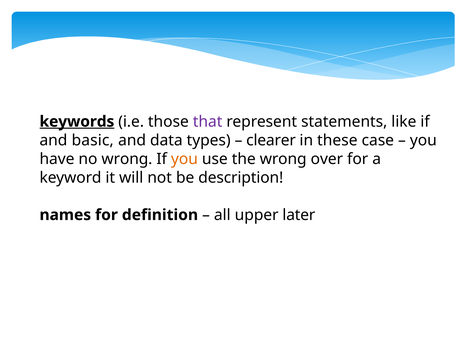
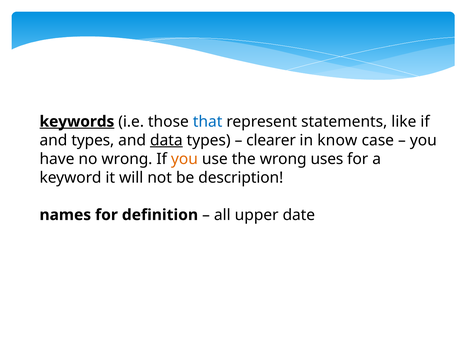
that colour: purple -> blue
and basic: basic -> types
data underline: none -> present
these: these -> know
over: over -> uses
later: later -> date
